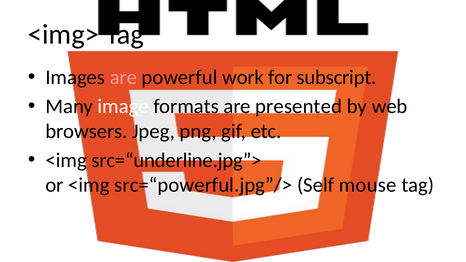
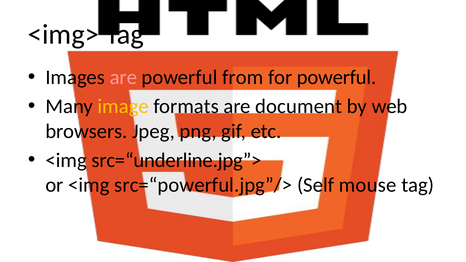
work: work -> from
for subscript: subscript -> powerful
image colour: white -> yellow
presented: presented -> document
